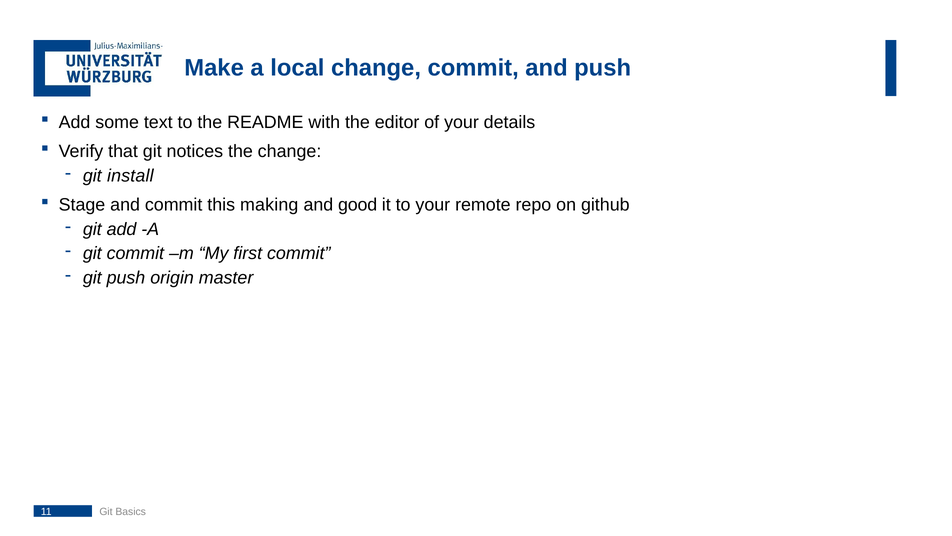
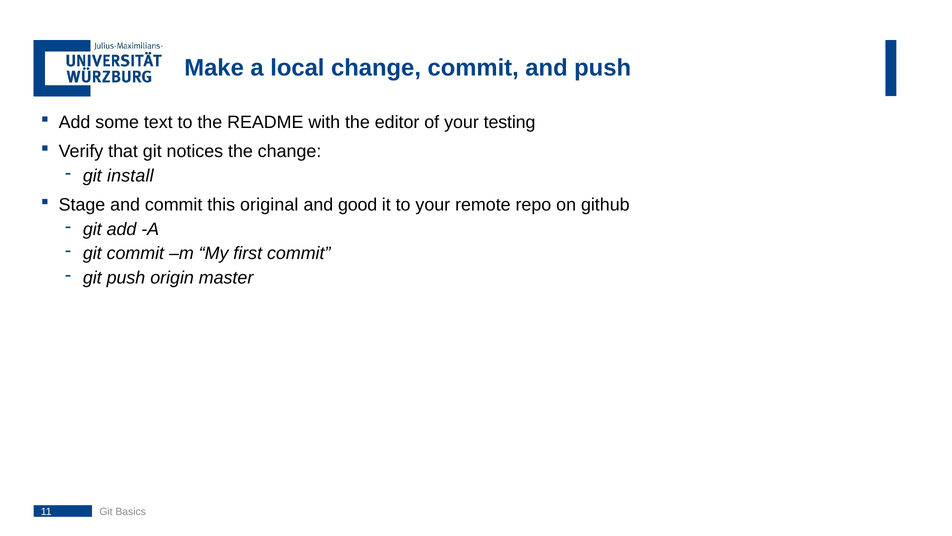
details: details -> testing
making: making -> original
